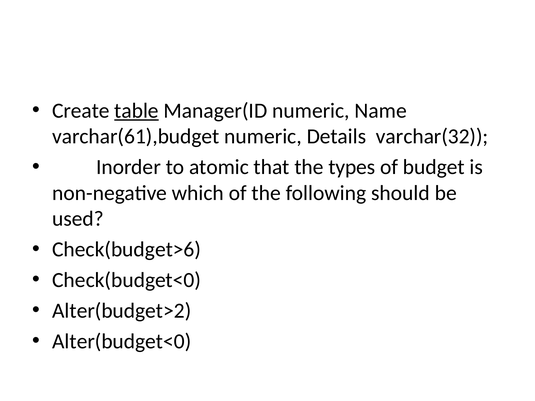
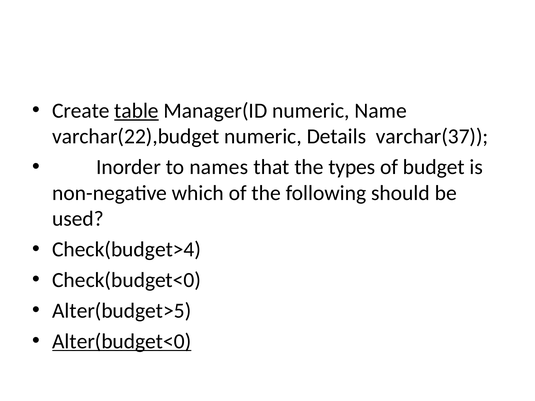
varchar(61),budget: varchar(61),budget -> varchar(22),budget
varchar(32: varchar(32 -> varchar(37
atomic: atomic -> names
Check(budget>6: Check(budget>6 -> Check(budget>4
Alter(budget>2: Alter(budget>2 -> Alter(budget>5
Alter(budget<0 underline: none -> present
